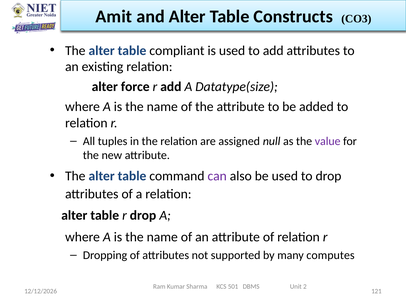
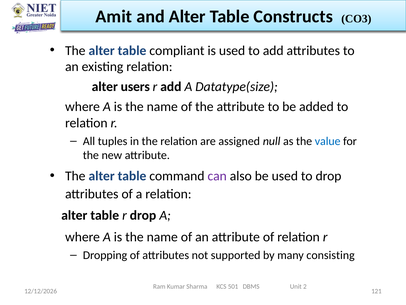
force: force -> users
value colour: purple -> blue
computes: computes -> consisting
